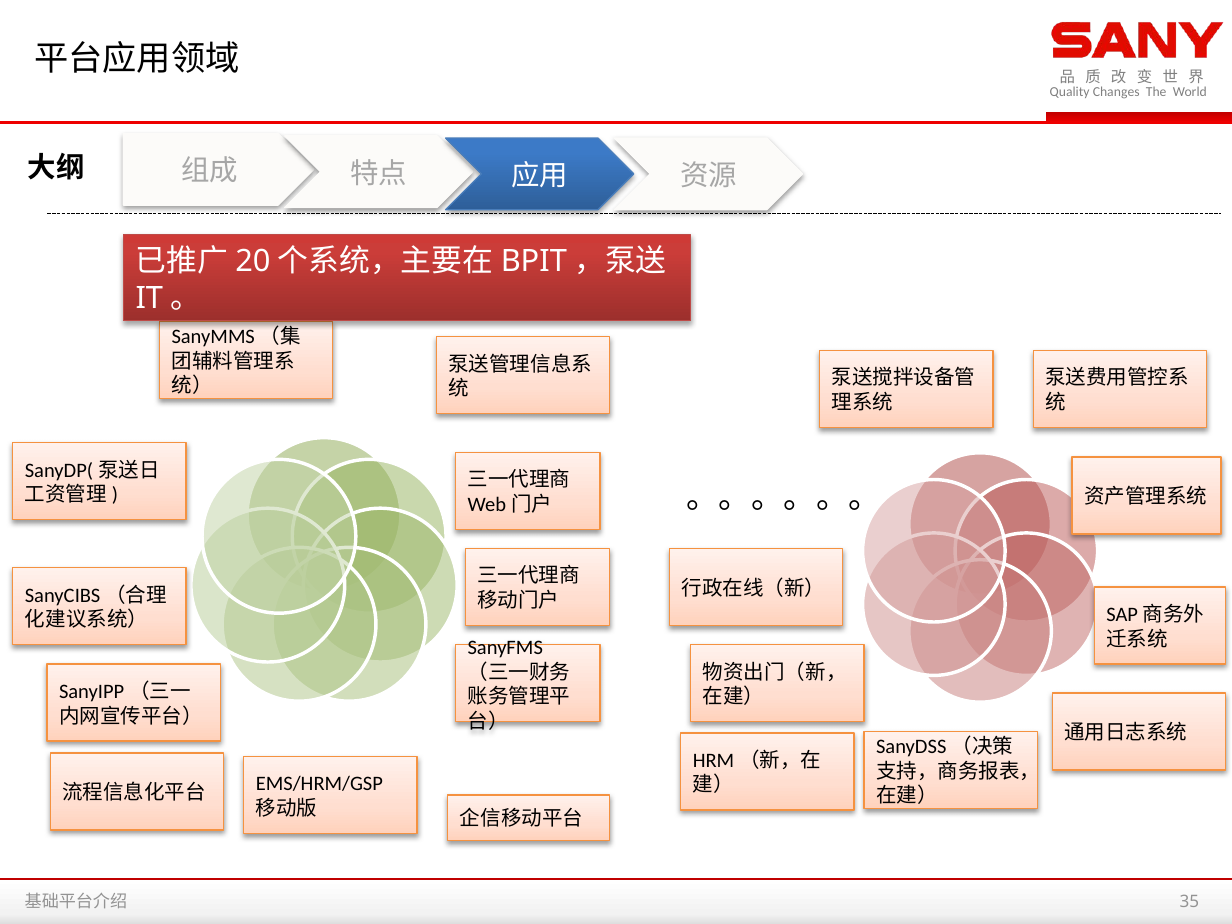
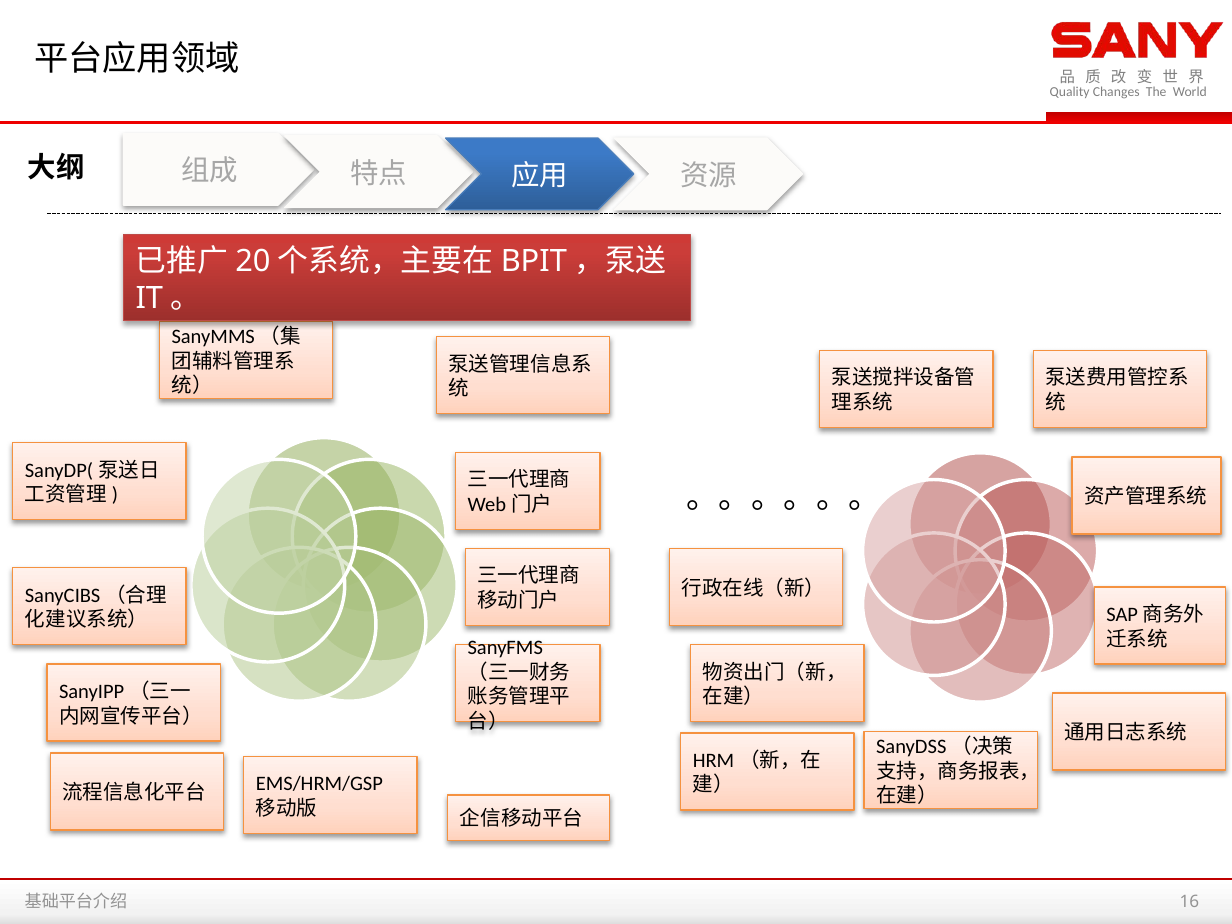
35: 35 -> 16
